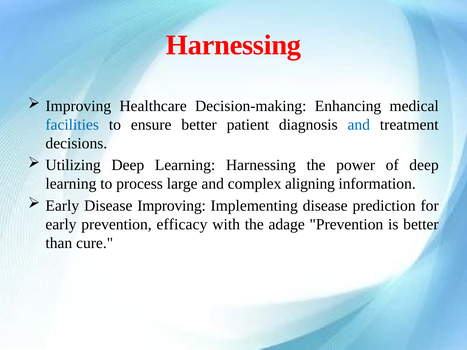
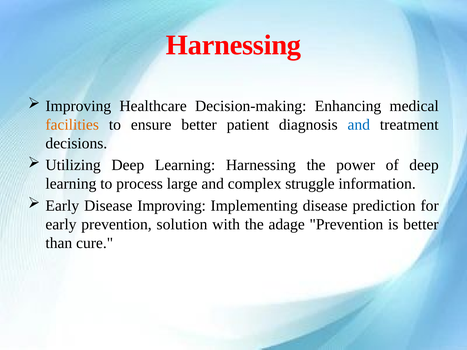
facilities colour: blue -> orange
aligning: aligning -> struggle
efficacy: efficacy -> solution
